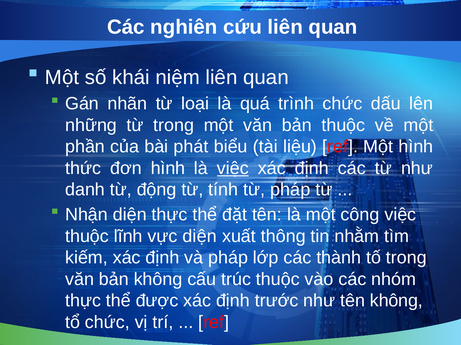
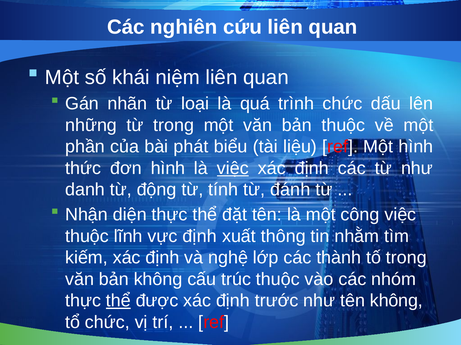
từ pháp: pháp -> đánh
vực diện: diện -> định
và pháp: pháp -> nghệ
thể at (118, 301) underline: none -> present
